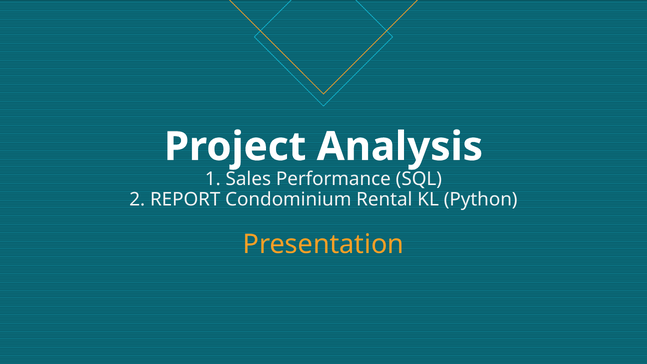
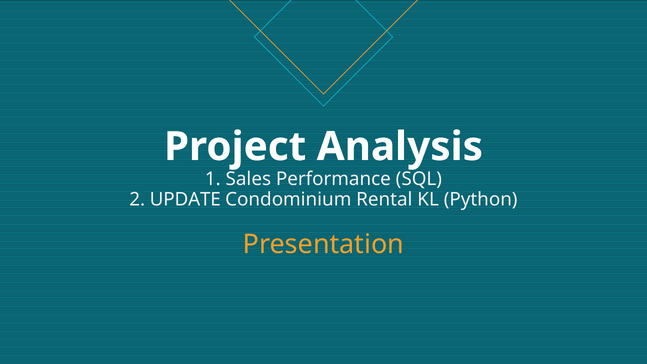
REPORT: REPORT -> UPDATE
